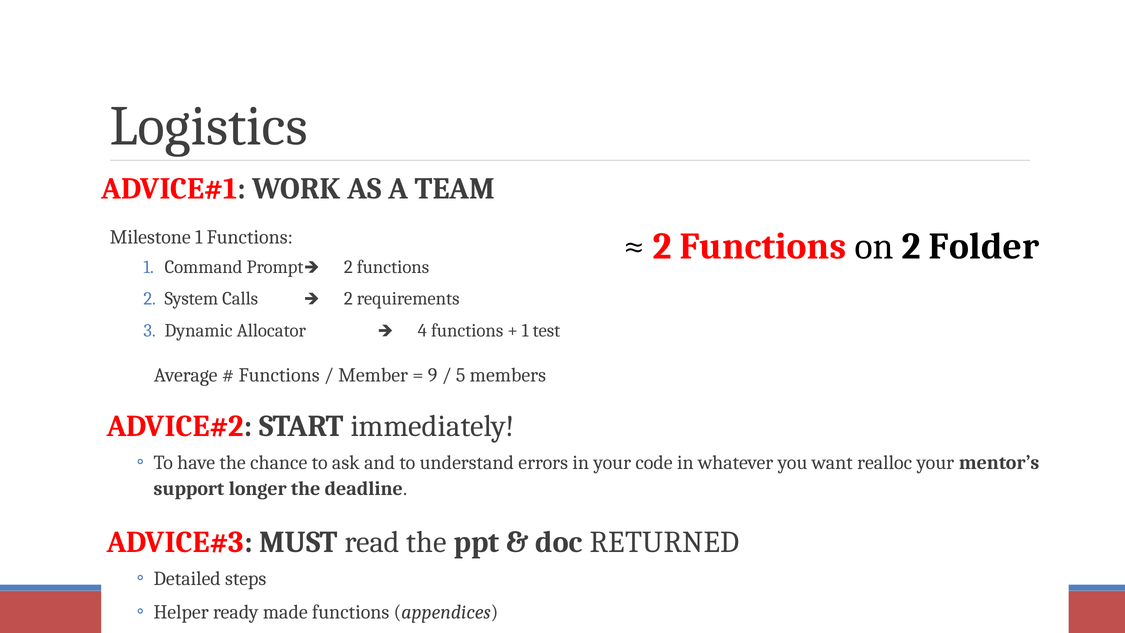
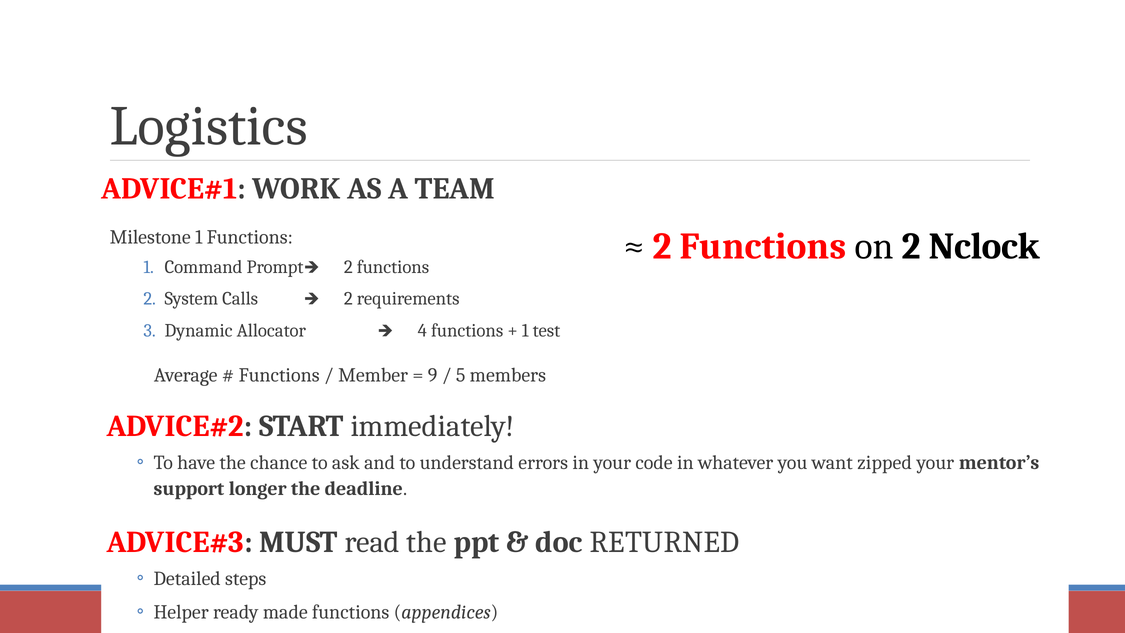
Folder: Folder -> Nclock
realloc: realloc -> zipped
